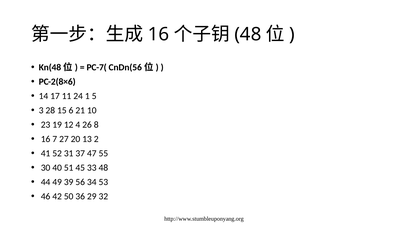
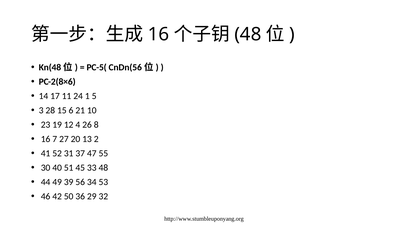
PC-7(: PC-7( -> PC-5(
